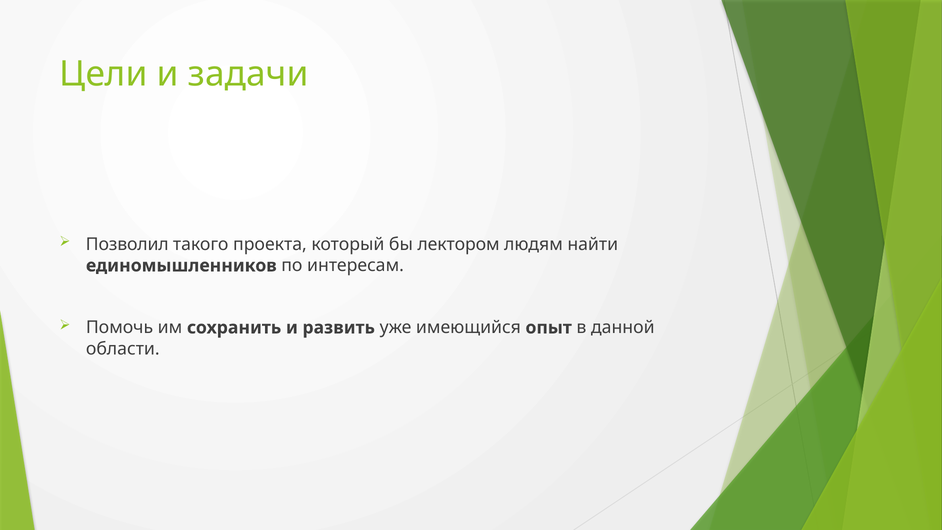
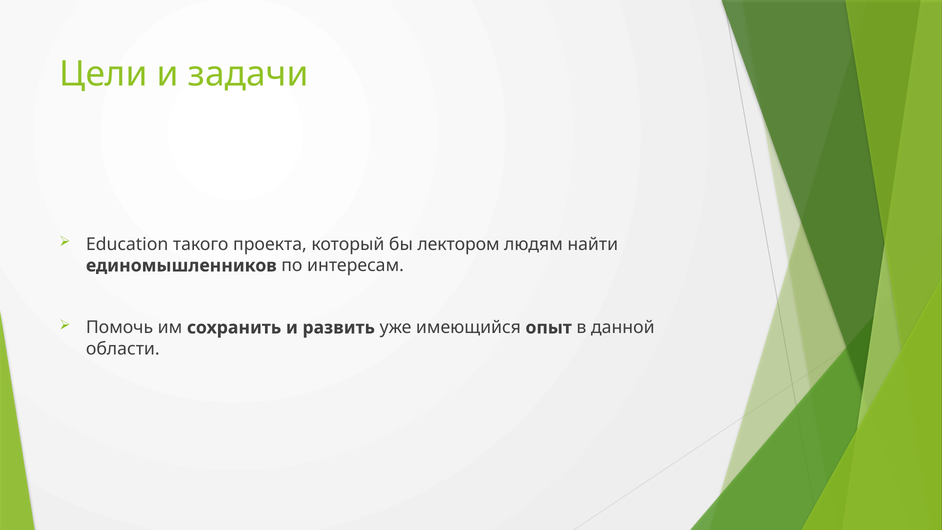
Позволил: Позволил -> Education
